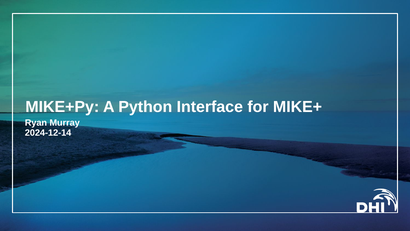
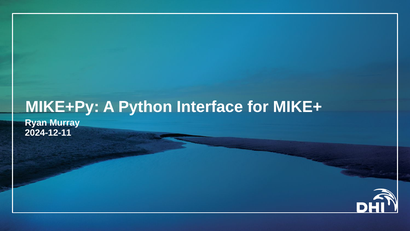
2024-12-14: 2024-12-14 -> 2024-12-11
